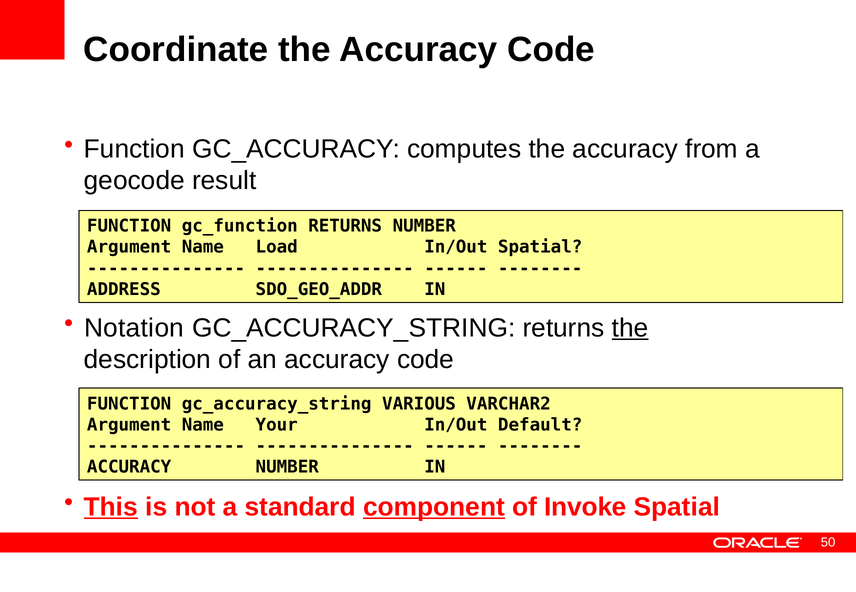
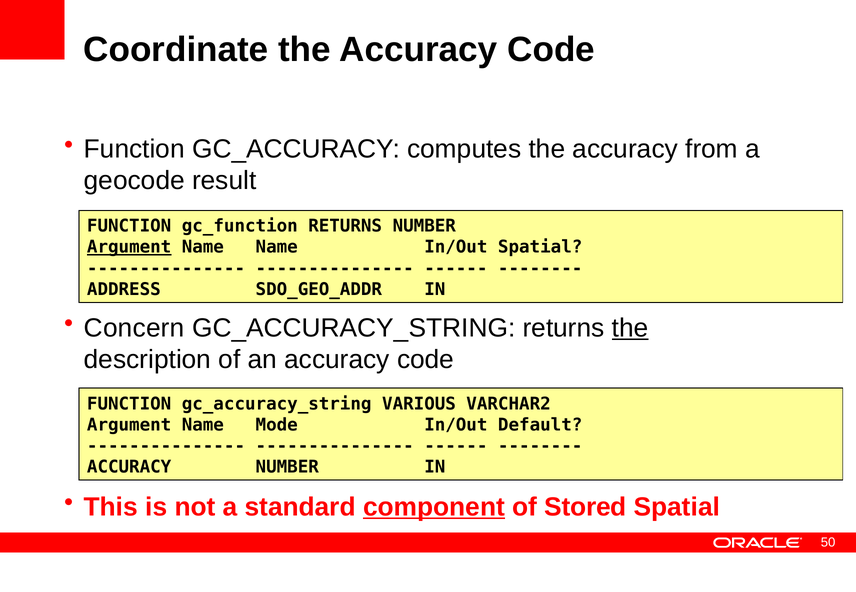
Argument at (129, 247) underline: none -> present
Name Load: Load -> Name
Notation: Notation -> Concern
Your: Your -> Mode
This underline: present -> none
Invoke: Invoke -> Stored
